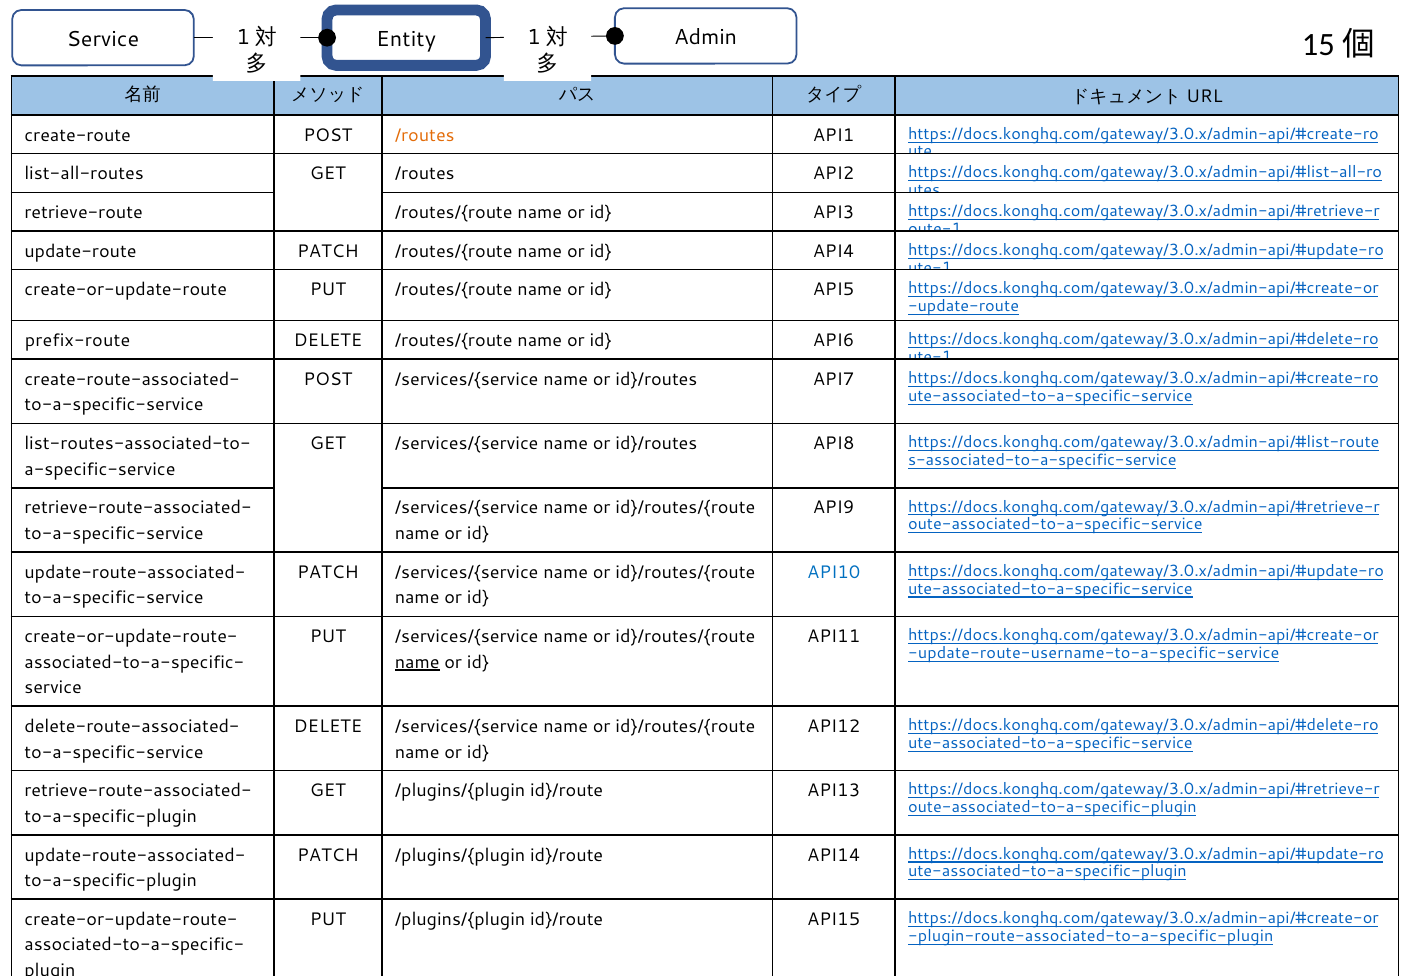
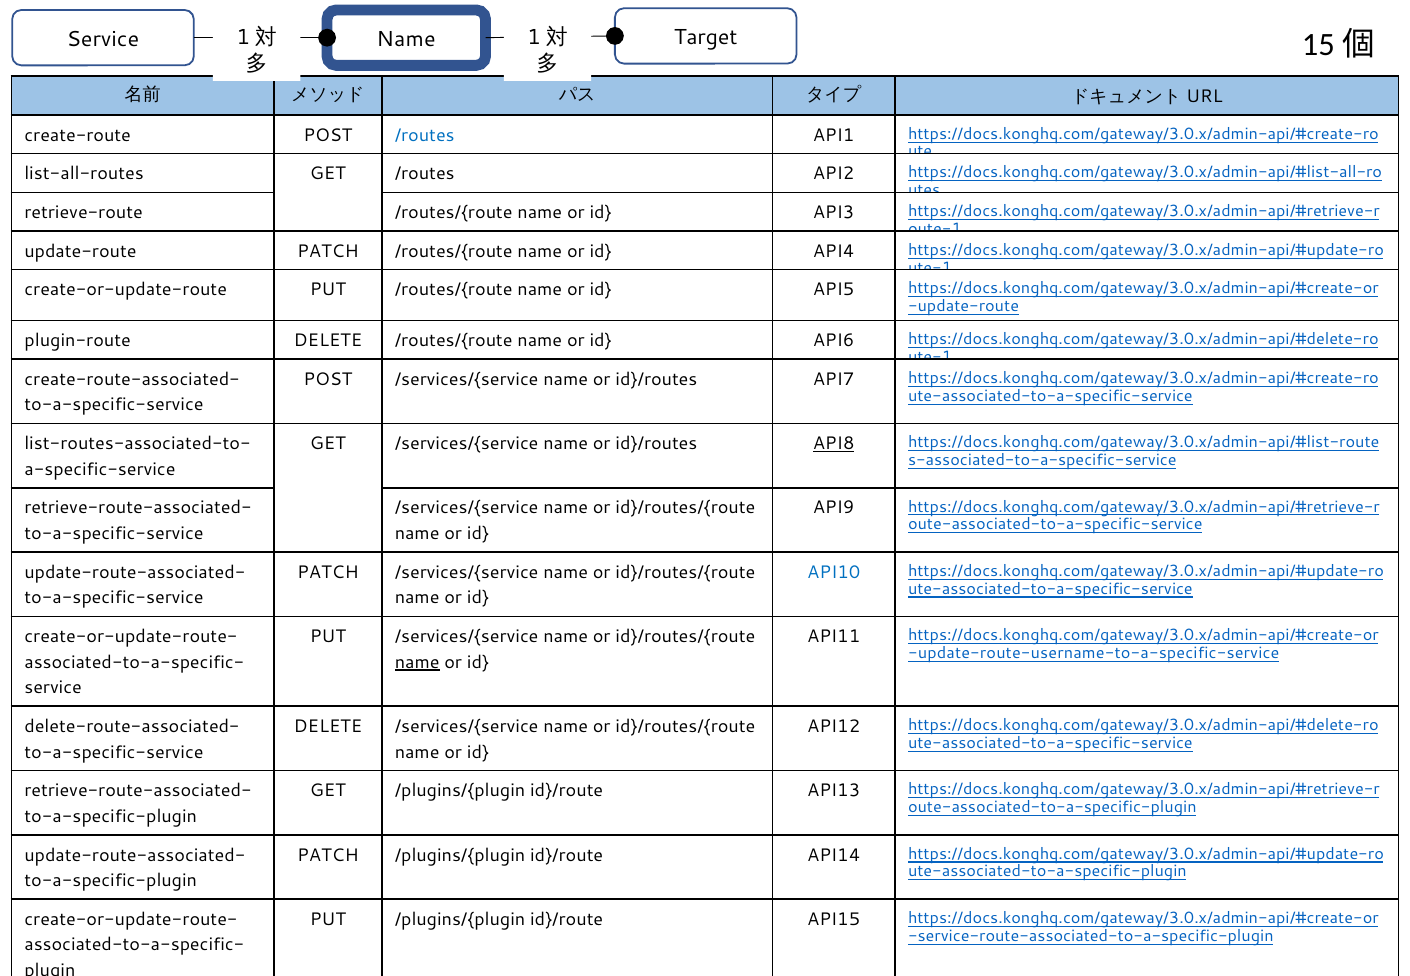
Admin: Admin -> Target
Service Entity: Entity -> Name
/routes at (425, 135) colour: orange -> blue
prefix-route: prefix-route -> plugin-route
API8 underline: none -> present
plugin-route-associated-to-a-specific-plugin: plugin-route-associated-to-a-specific-plugin -> service-route-associated-to-a-specific-plugin
